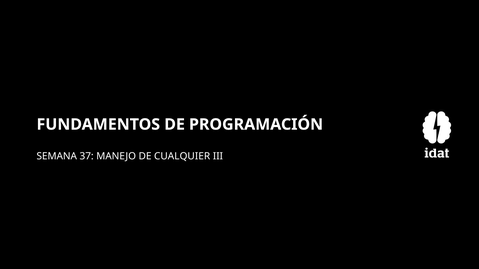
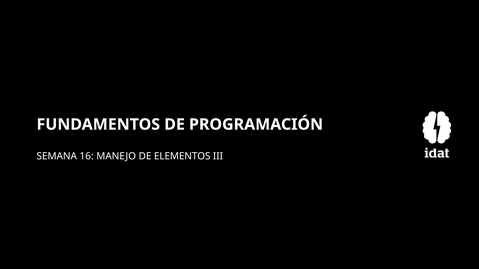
37: 37 -> 16
CUALQUIER: CUALQUIER -> ELEMENTOS
